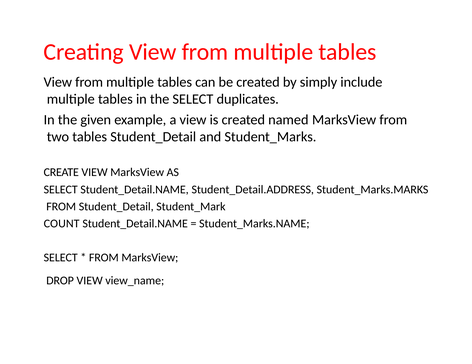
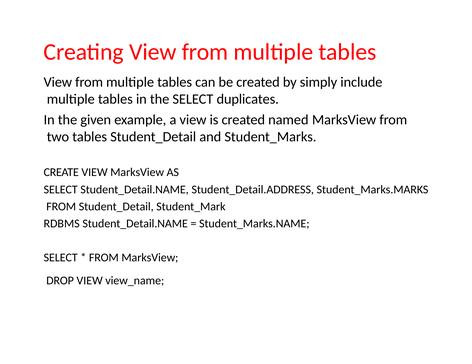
COUNT: COUNT -> RDBMS
